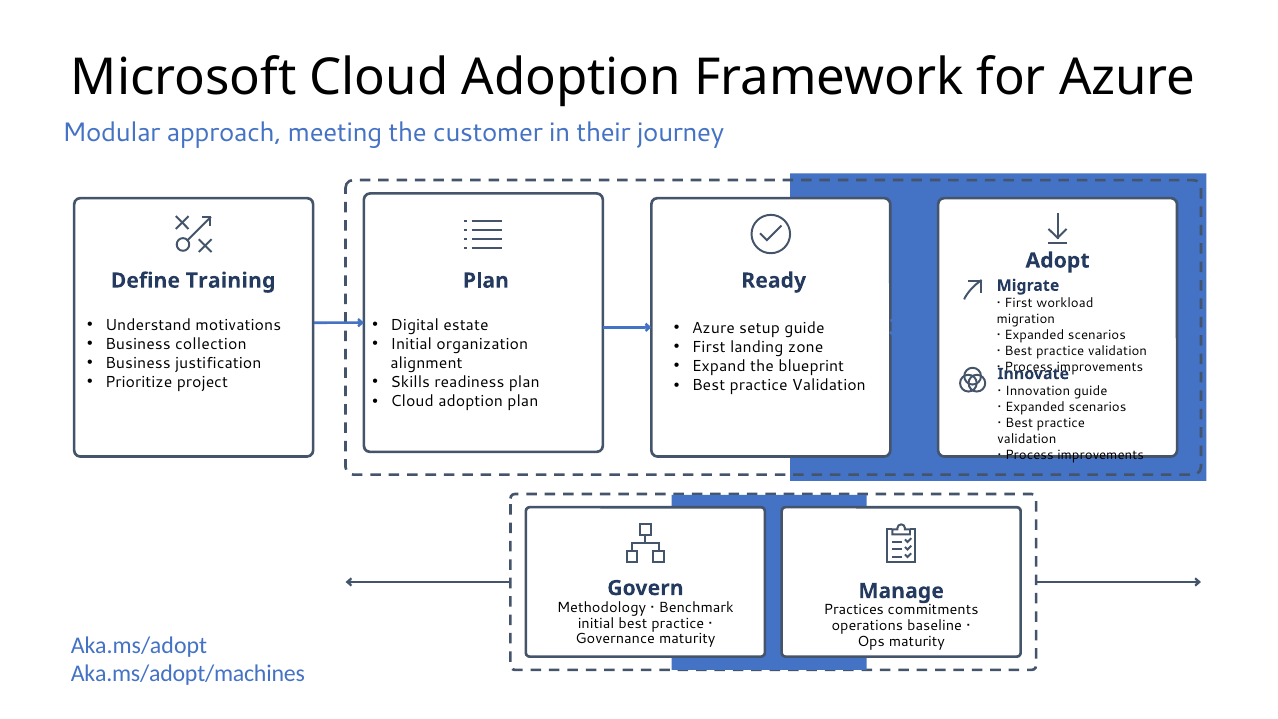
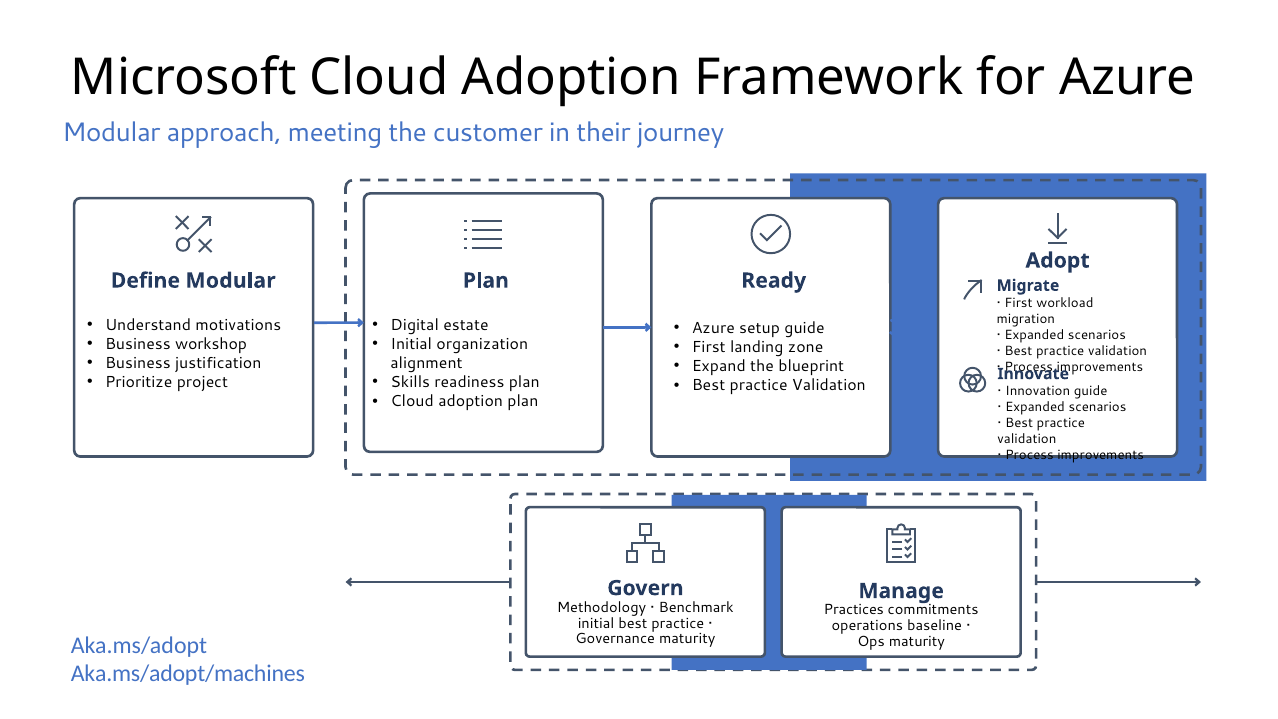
Define Training: Training -> Modular
collection: collection -> workshop
